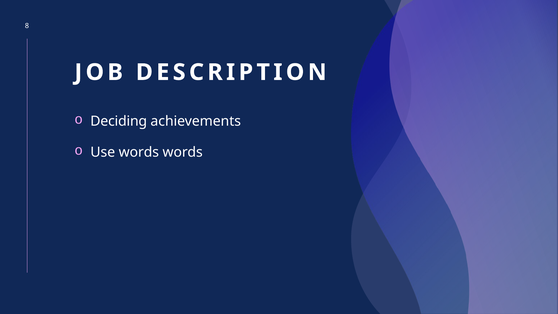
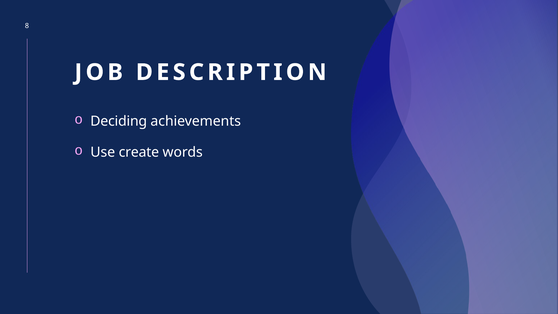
Use words: words -> create
